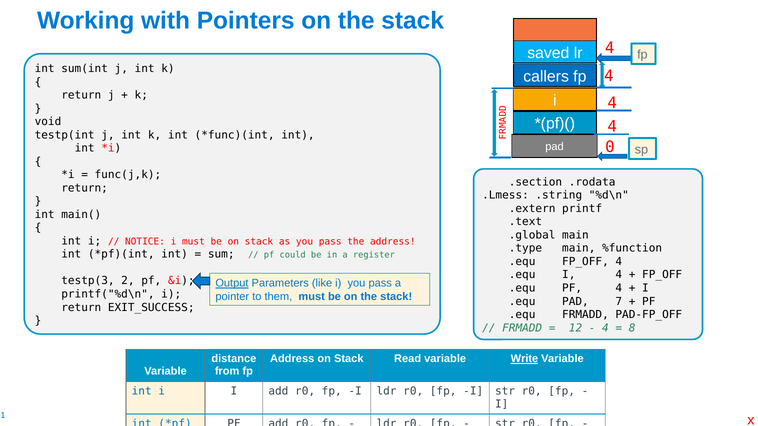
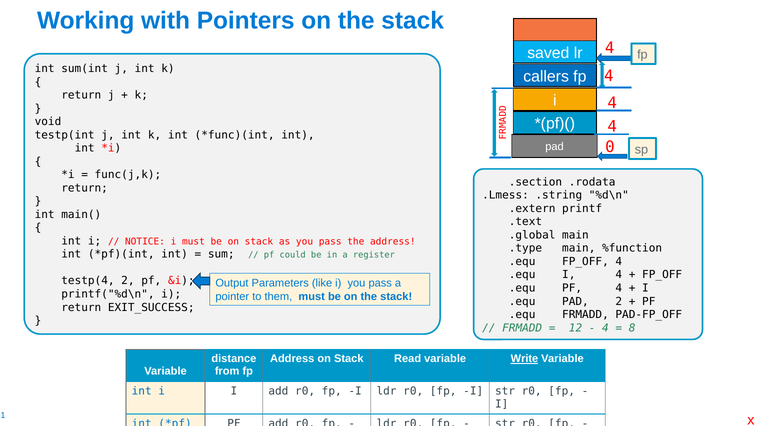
testp(3: testp(3 -> testp(4
Output underline: present -> none
PAD 7: 7 -> 2
